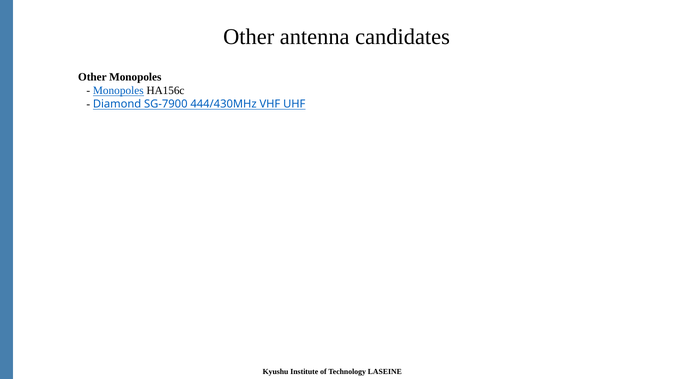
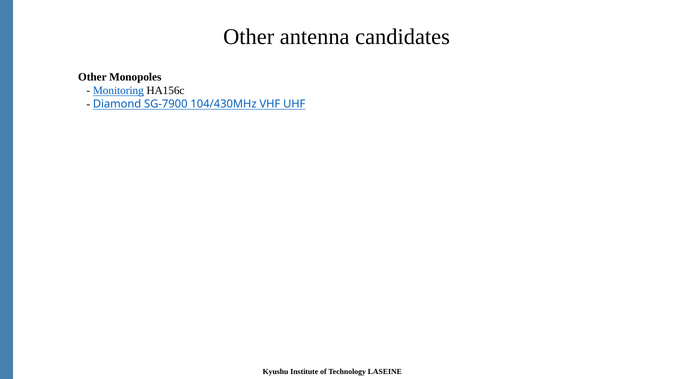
Monopoles at (118, 91): Monopoles -> Monitoring
444/430MHz: 444/430MHz -> 104/430MHz
